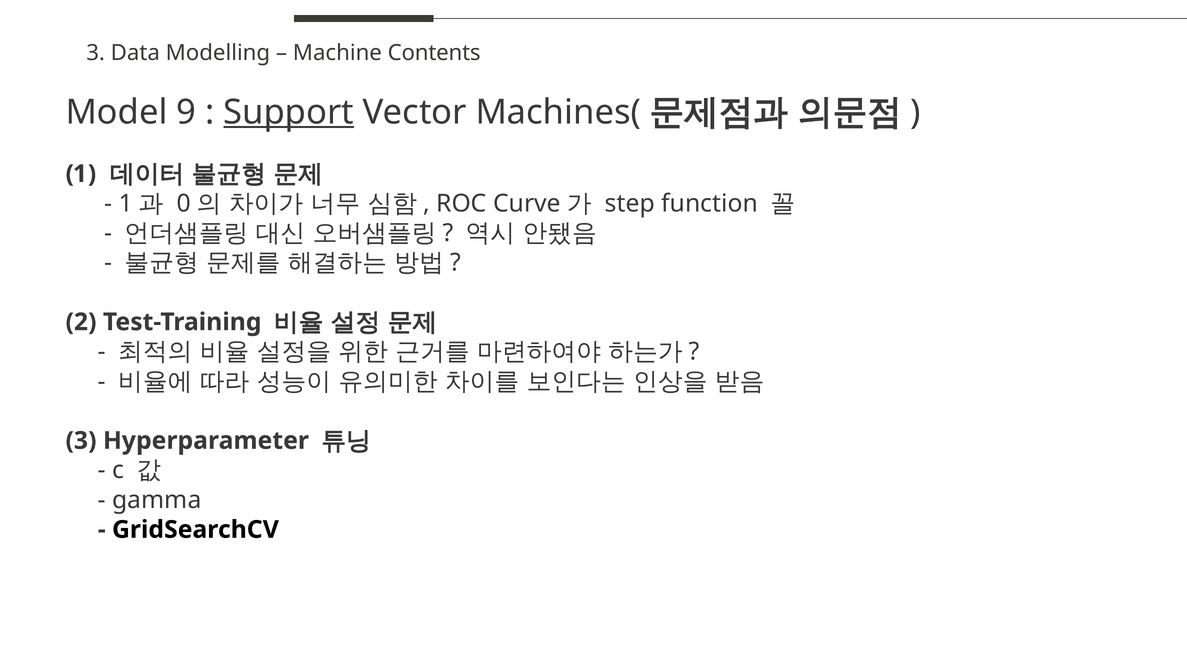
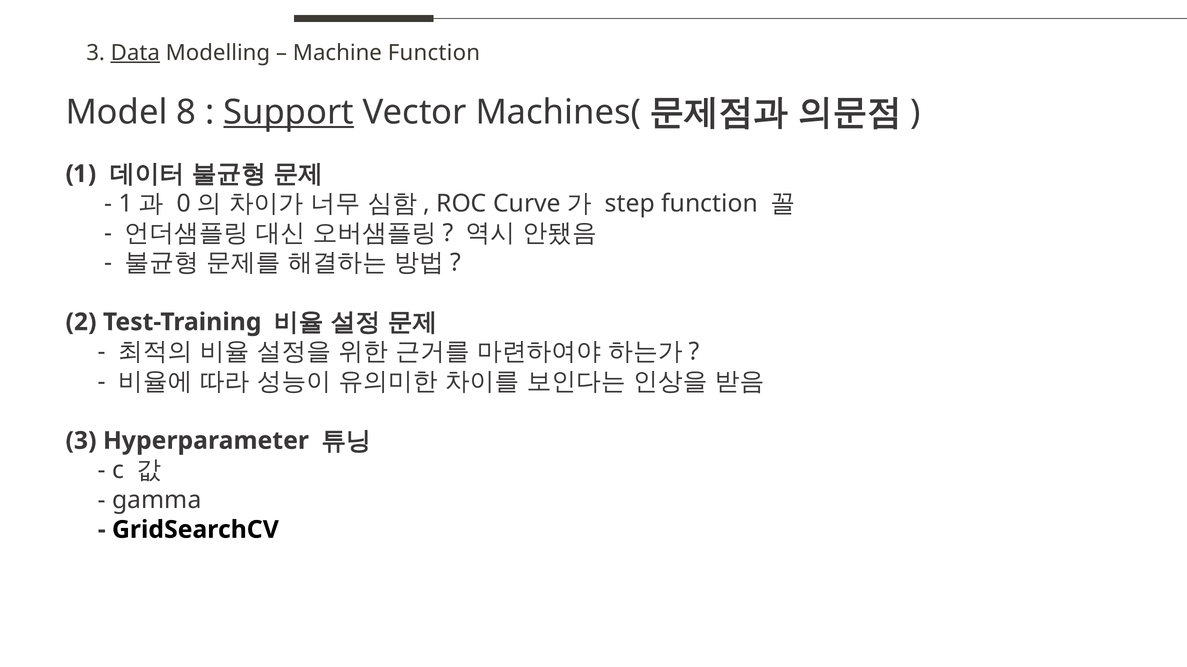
Data underline: none -> present
Machine Contents: Contents -> Function
9: 9 -> 8
